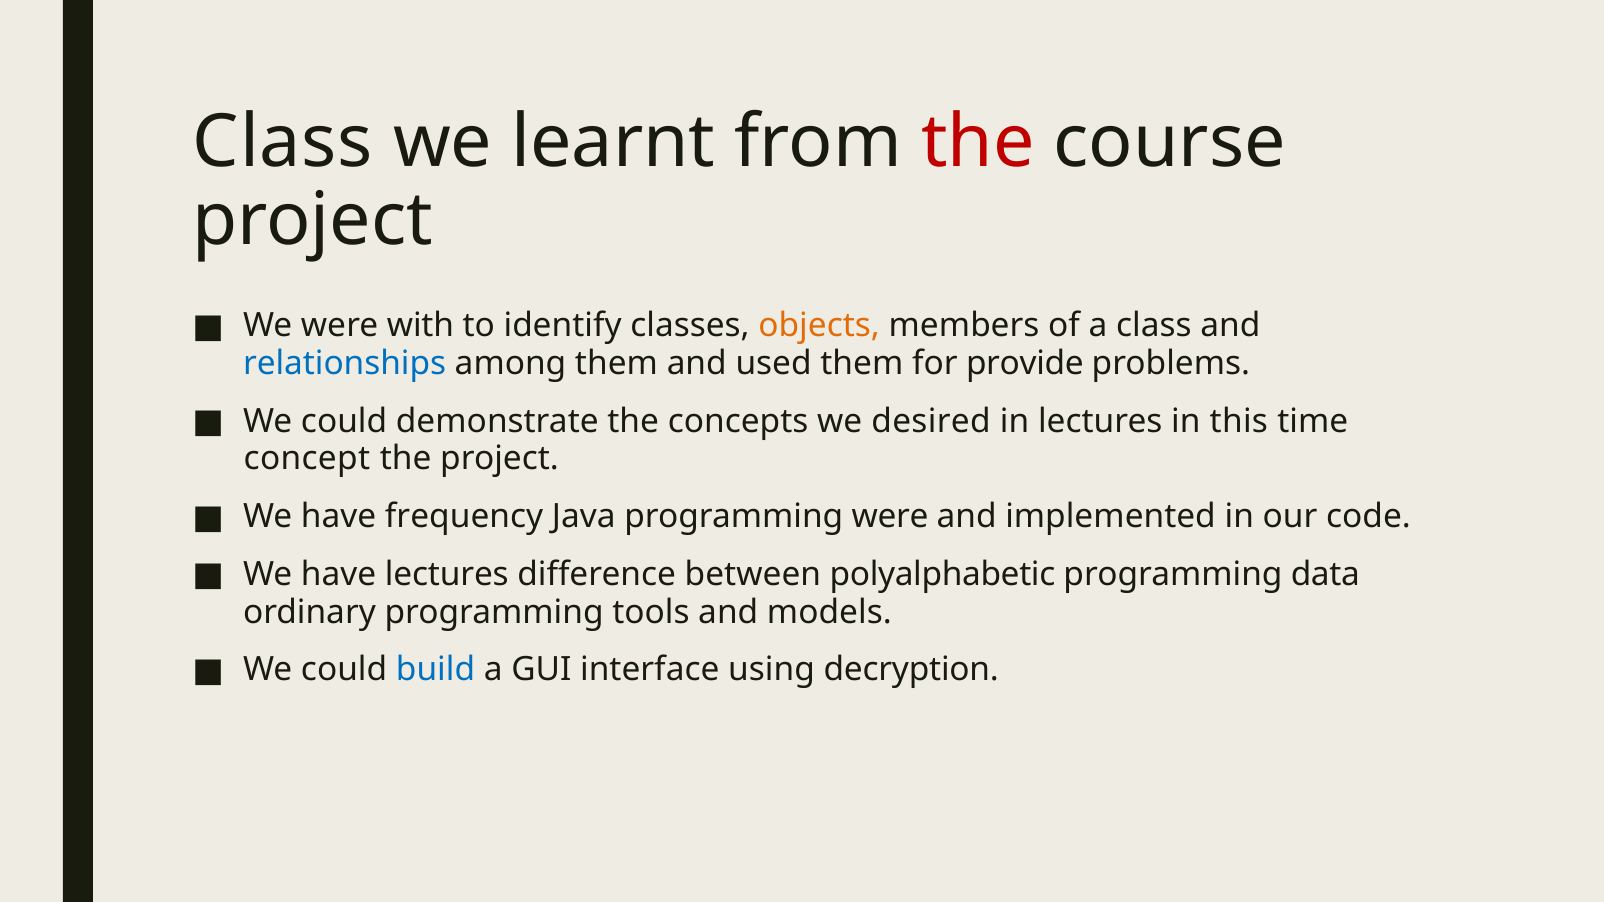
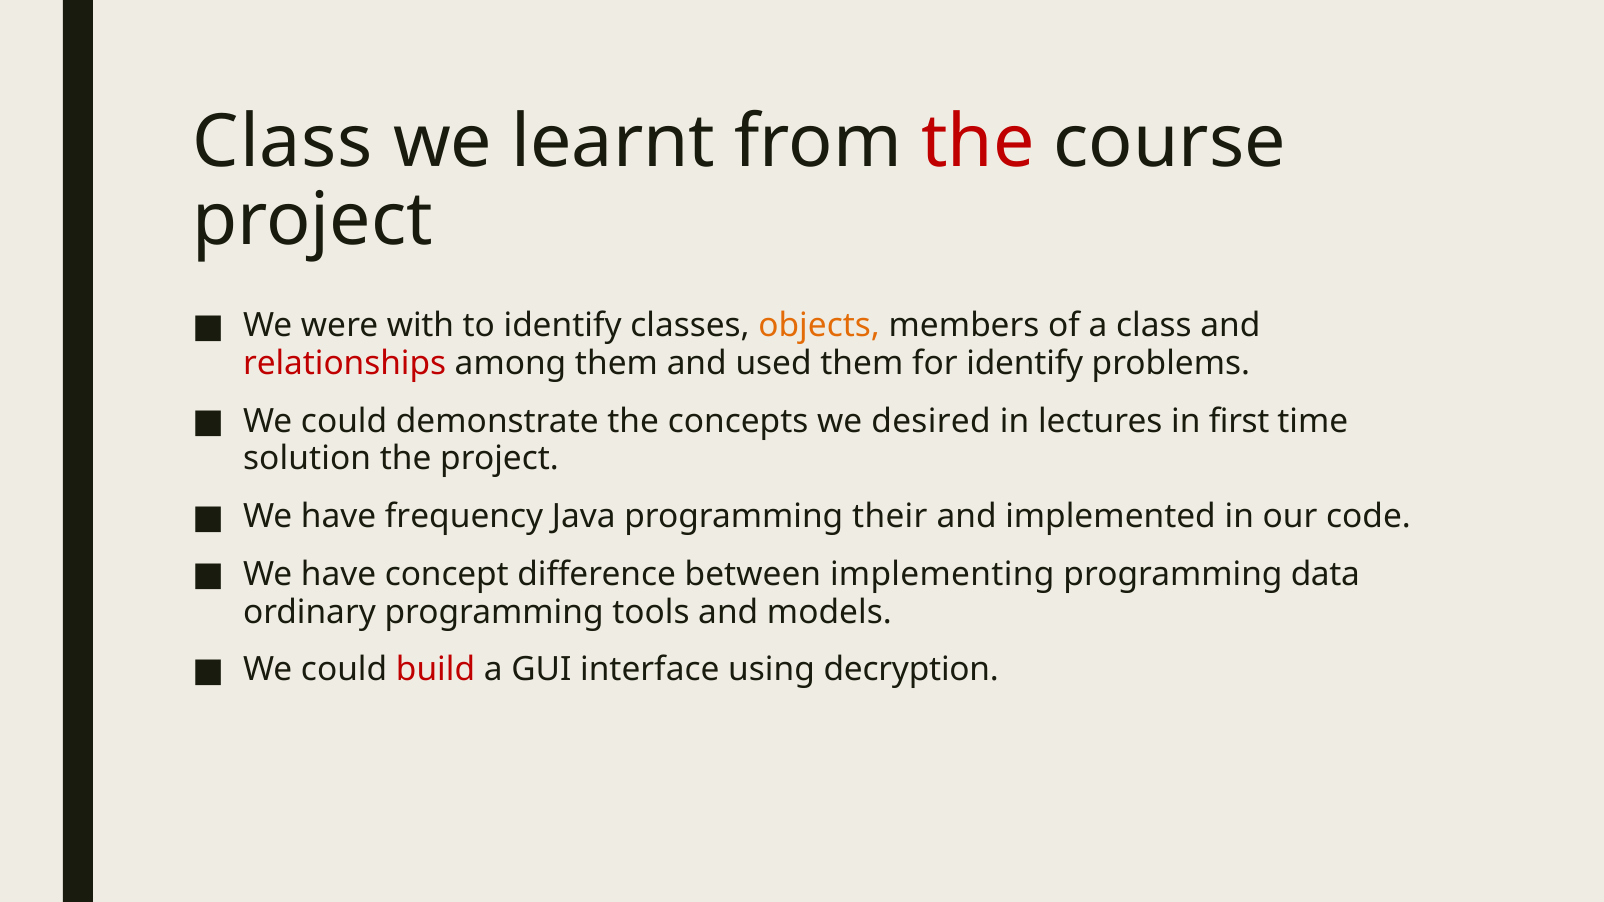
relationships colour: blue -> red
for provide: provide -> identify
this: this -> first
concept: concept -> solution
programming were: were -> their
have lectures: lectures -> concept
polyalphabetic: polyalphabetic -> implementing
build colour: blue -> red
